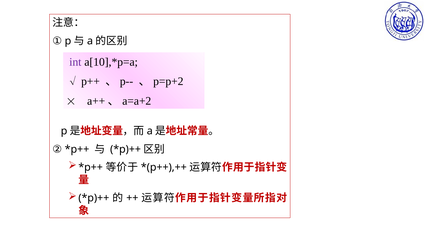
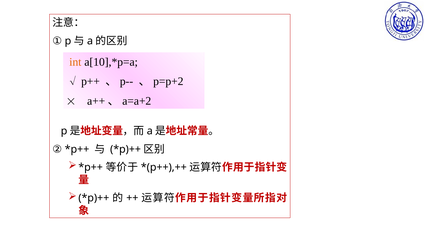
int colour: purple -> orange
